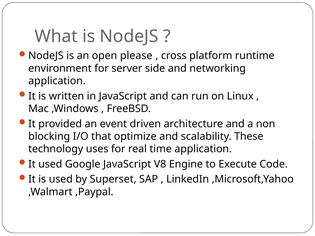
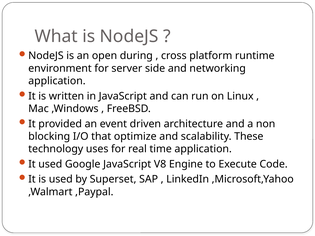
please: please -> during
